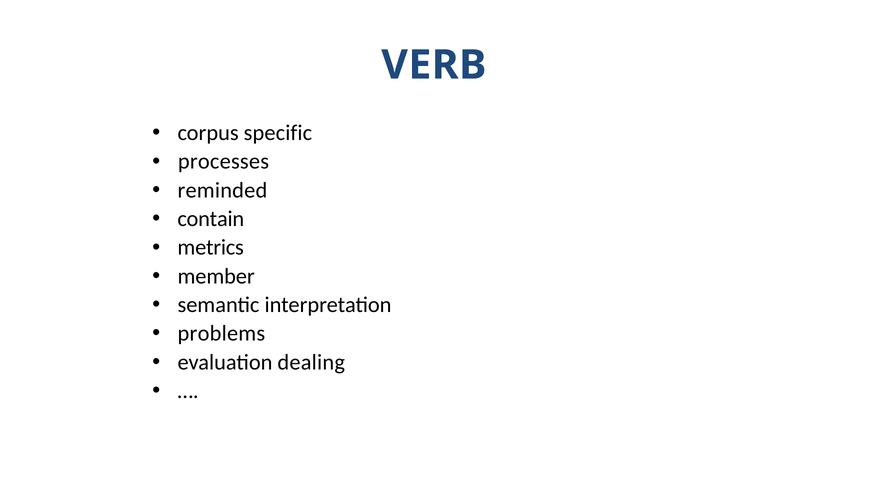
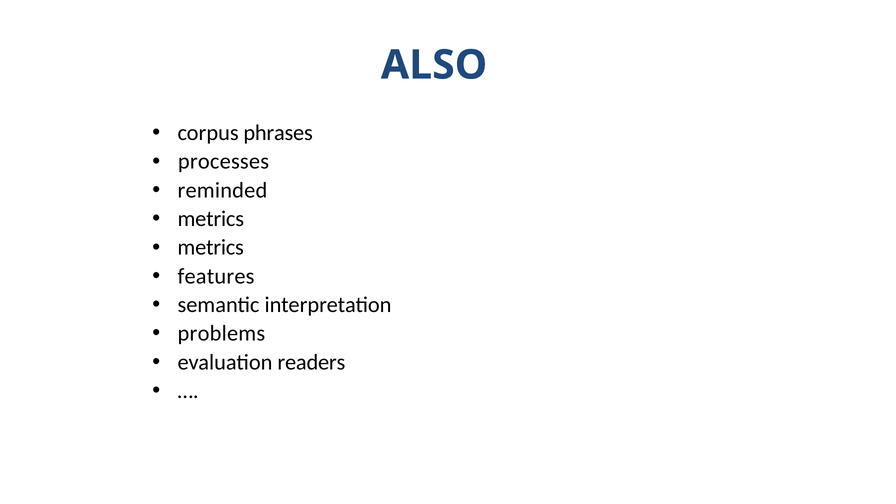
VERB: VERB -> ALSO
specific: specific -> phrases
contain at (211, 219): contain -> metrics
member: member -> features
dealing: dealing -> readers
